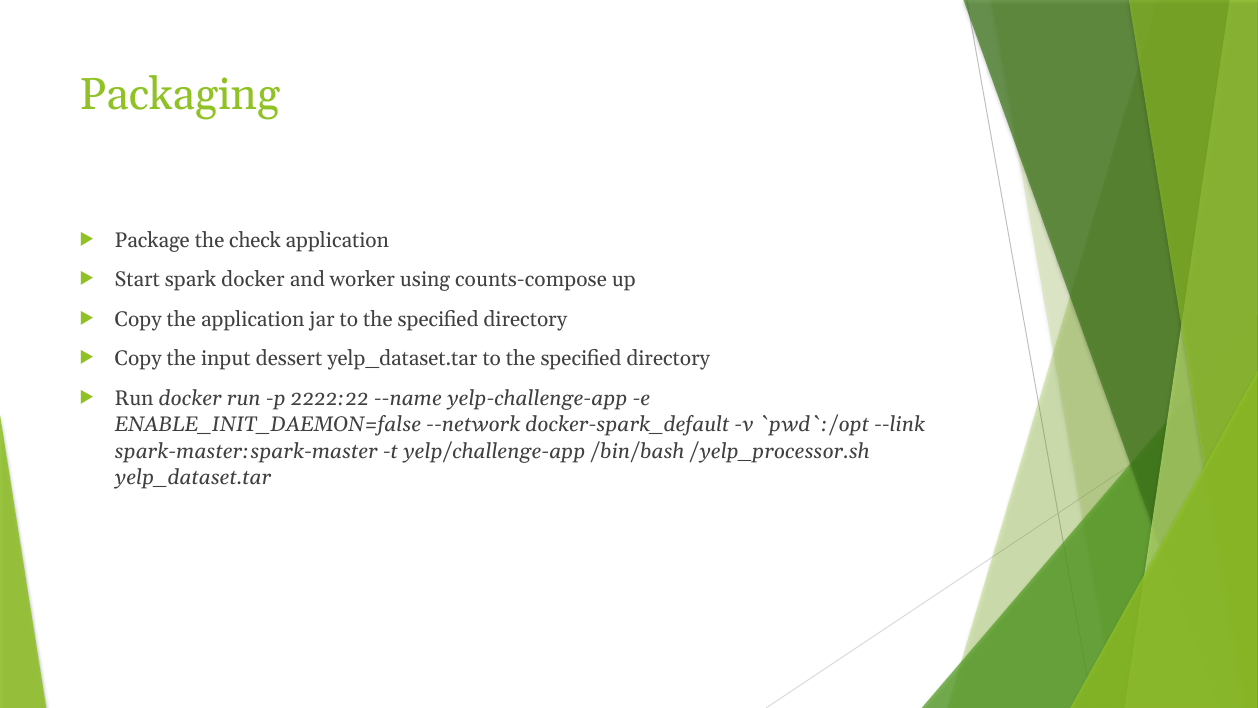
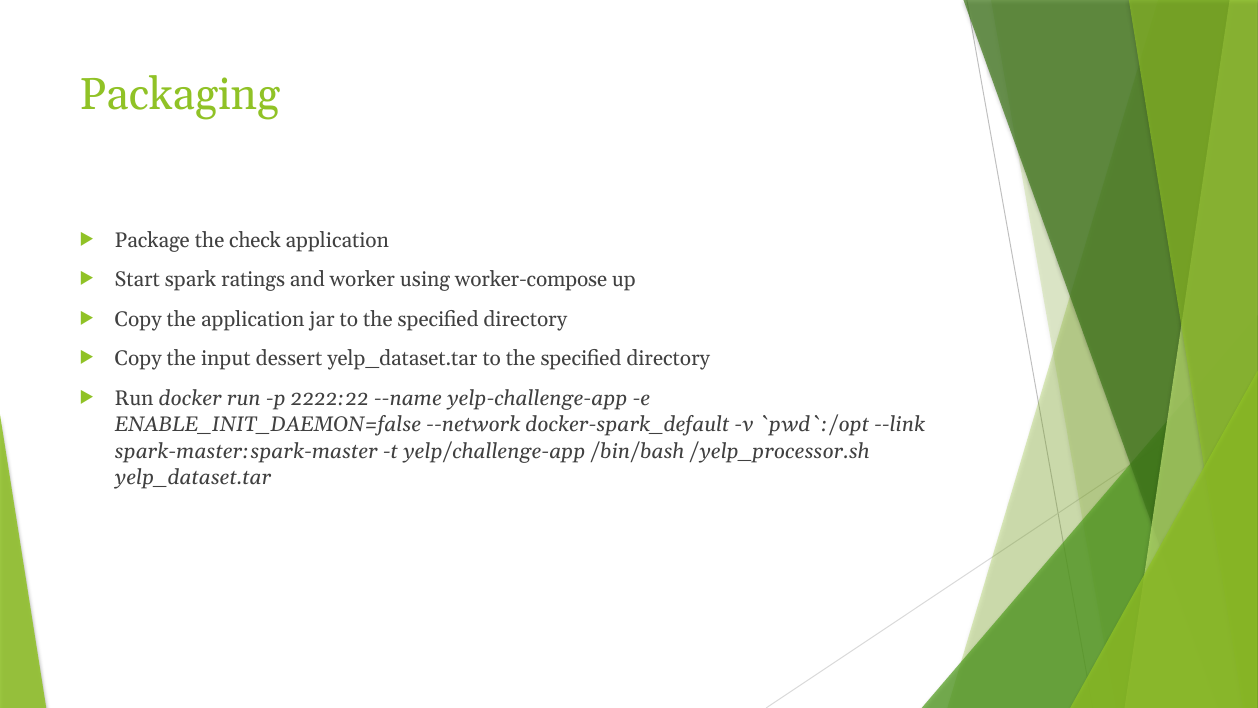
spark docker: docker -> ratings
counts-compose: counts-compose -> worker-compose
